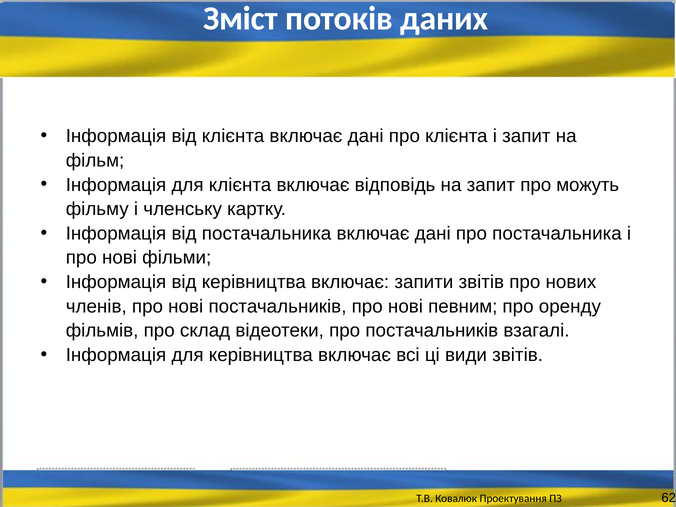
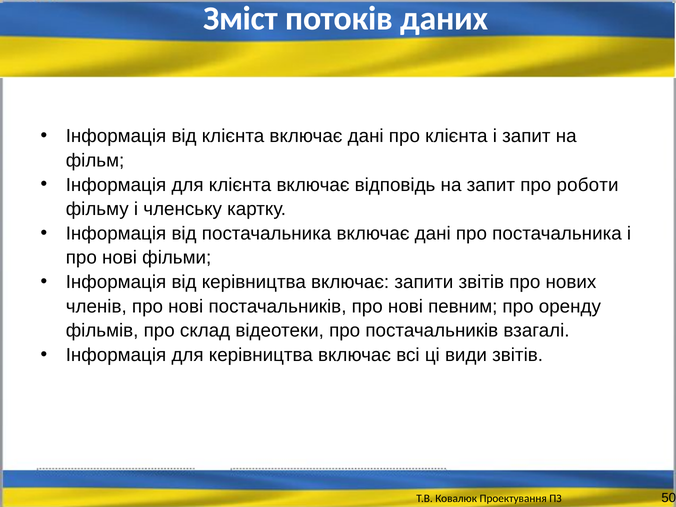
можуть: можуть -> роботи
62: 62 -> 50
